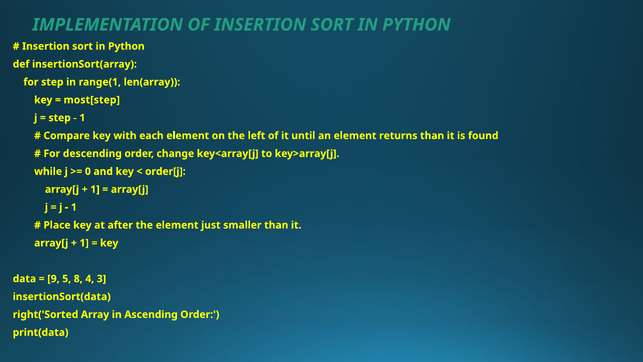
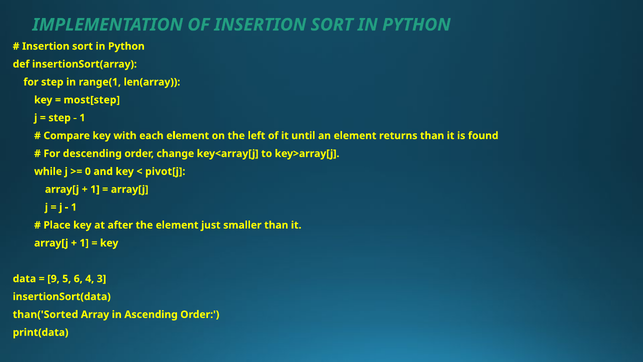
order[j: order[j -> pivot[j
8: 8 -> 6
right('Sorted: right('Sorted -> than('Sorted
